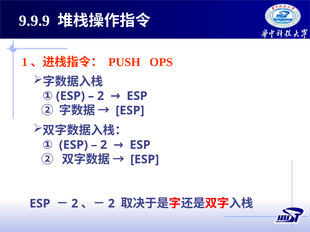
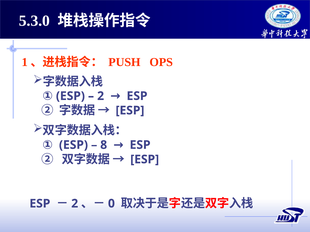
9.9.9: 9.9.9 -> 5.3.0
2 at (104, 145): 2 -> 8
2 at (111, 204): 2 -> 0
